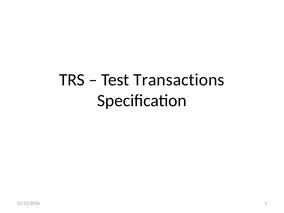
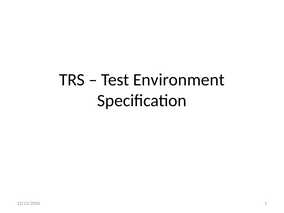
Transactions: Transactions -> Environment
